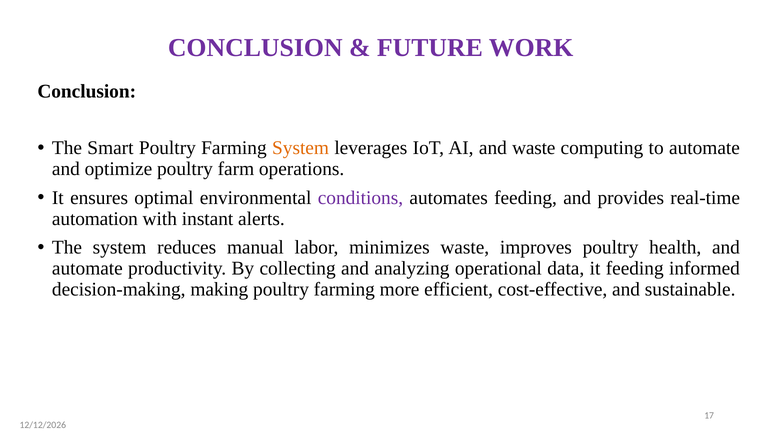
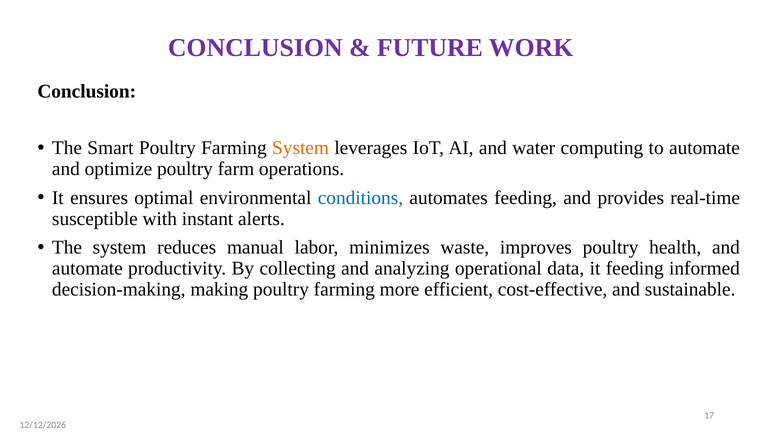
and waste: waste -> water
conditions colour: purple -> blue
automation: automation -> susceptible
